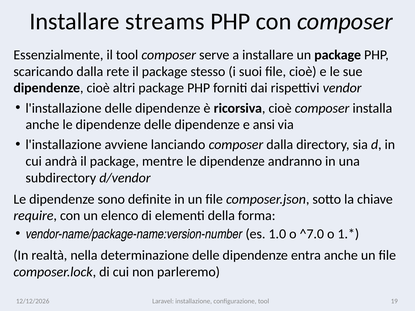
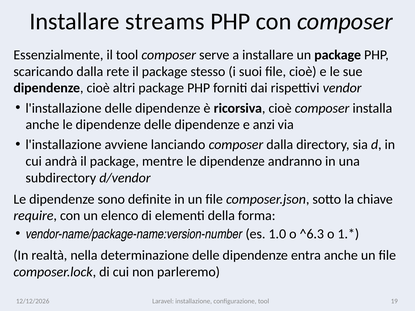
ansi: ansi -> anzi
^7.0: ^7.0 -> ^6.3
